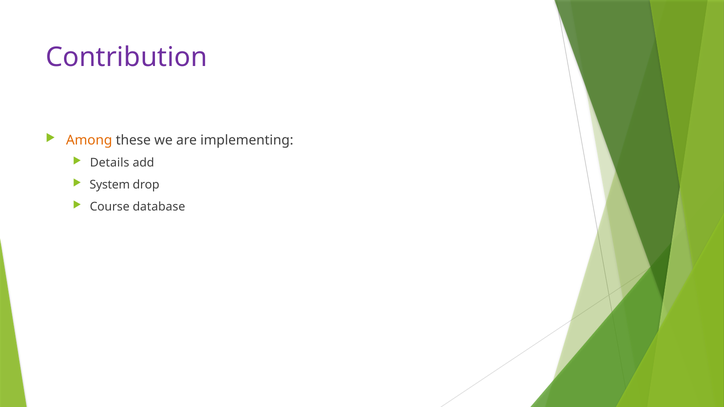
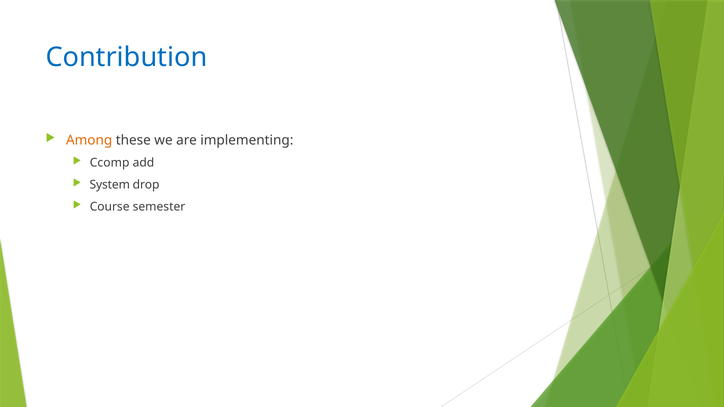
Contribution colour: purple -> blue
Details: Details -> Ccomp
database: database -> semester
